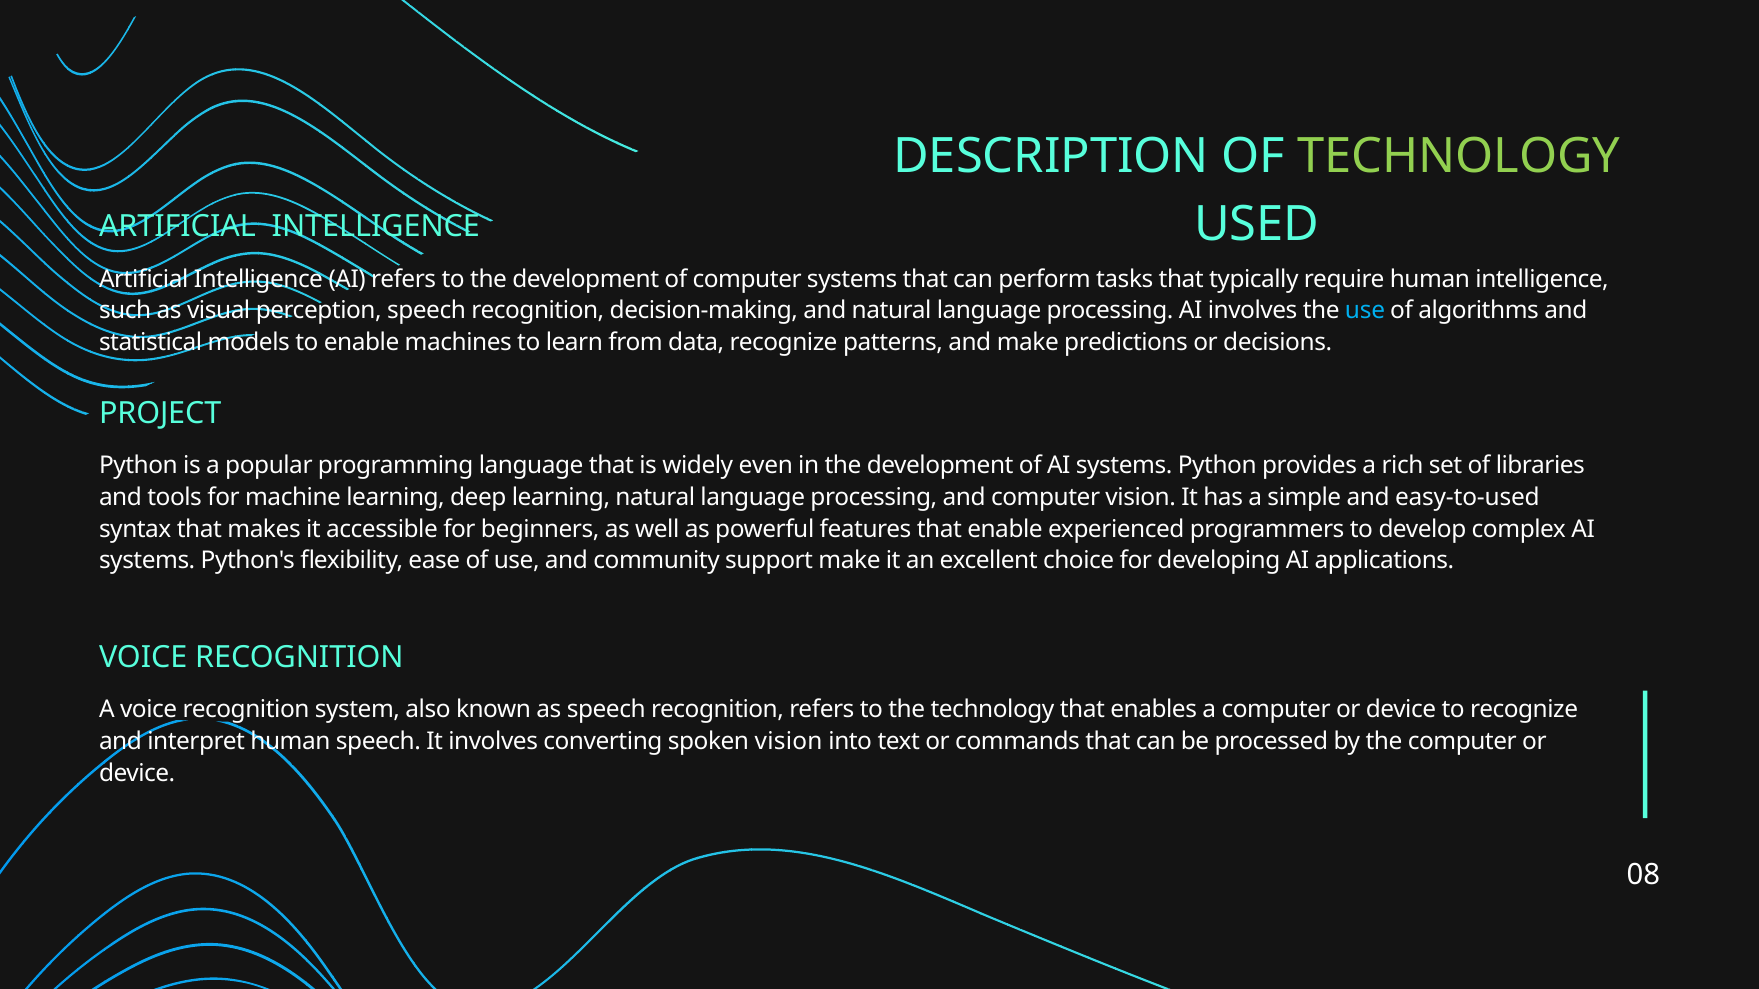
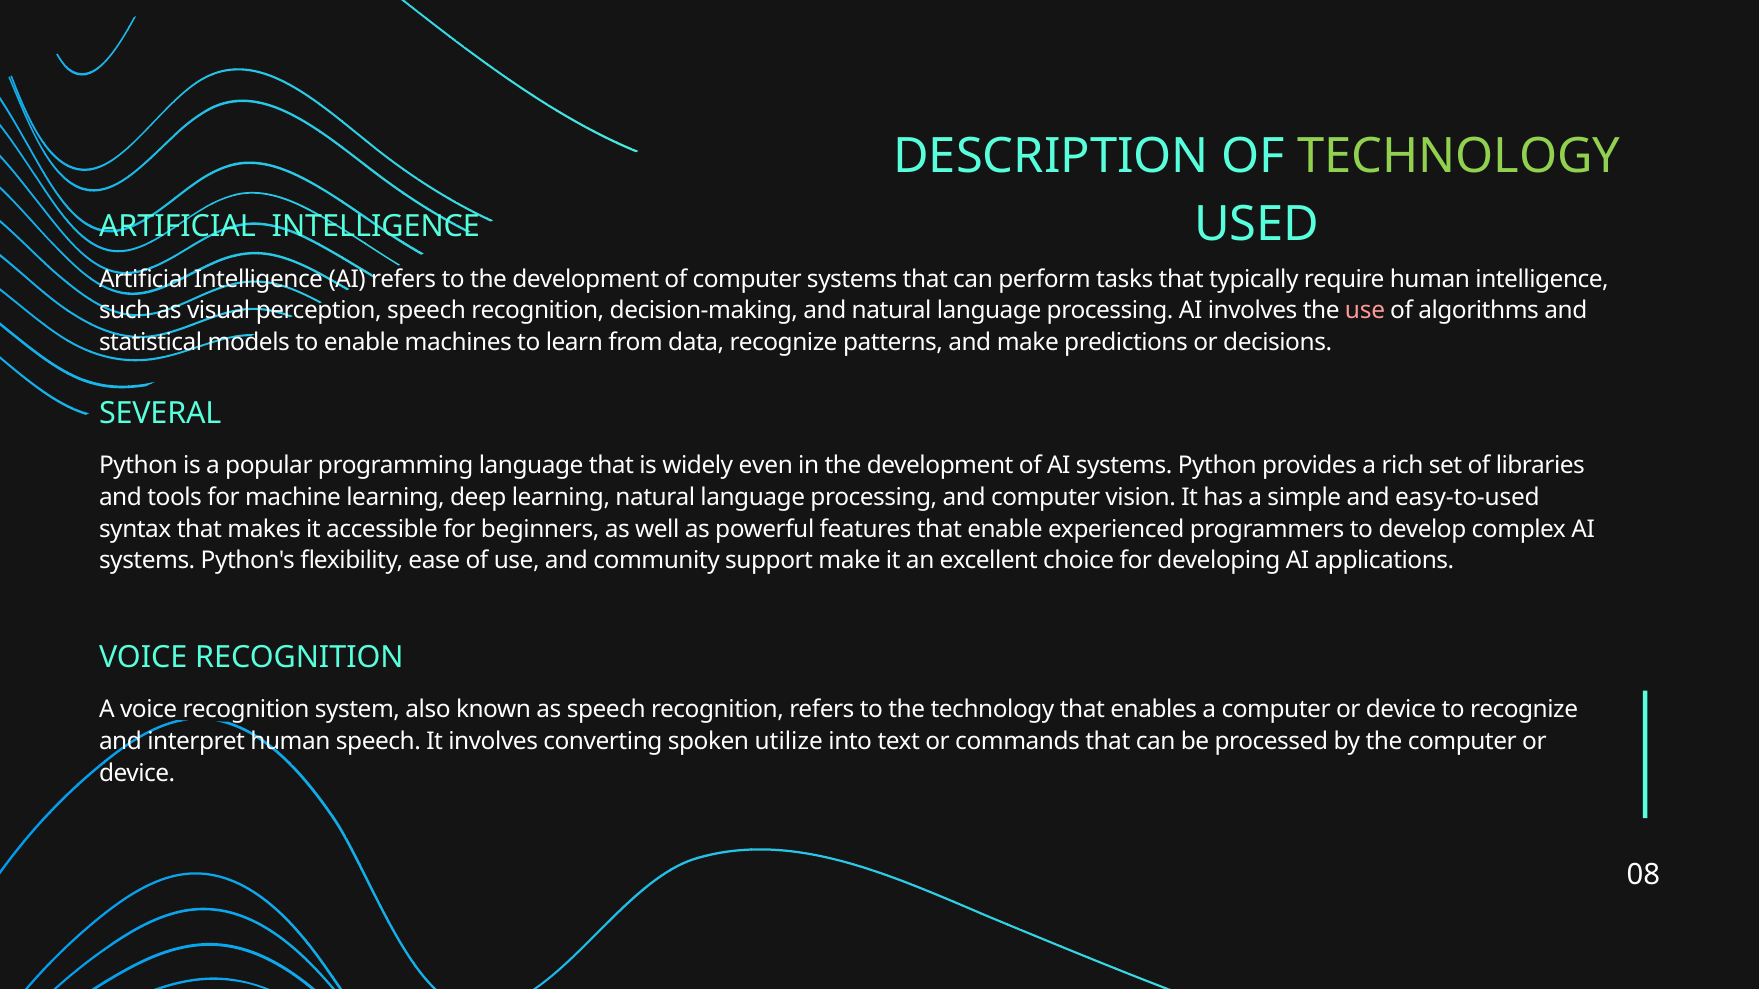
use at (1365, 311) colour: light blue -> pink
PROJECT: PROJECT -> SEVERAL
spoken vision: vision -> utilize
